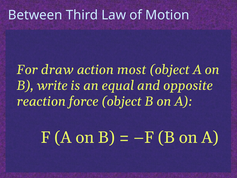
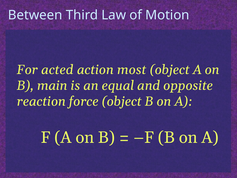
draw: draw -> acted
write: write -> main
